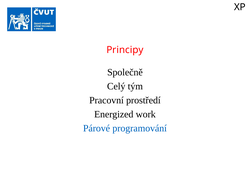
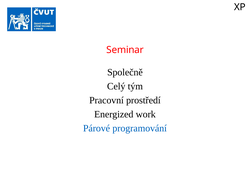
Principy: Principy -> Seminar
